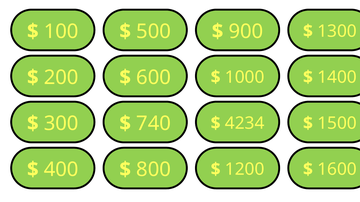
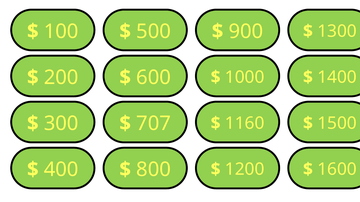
740: 740 -> 707
4234: 4234 -> 1160
